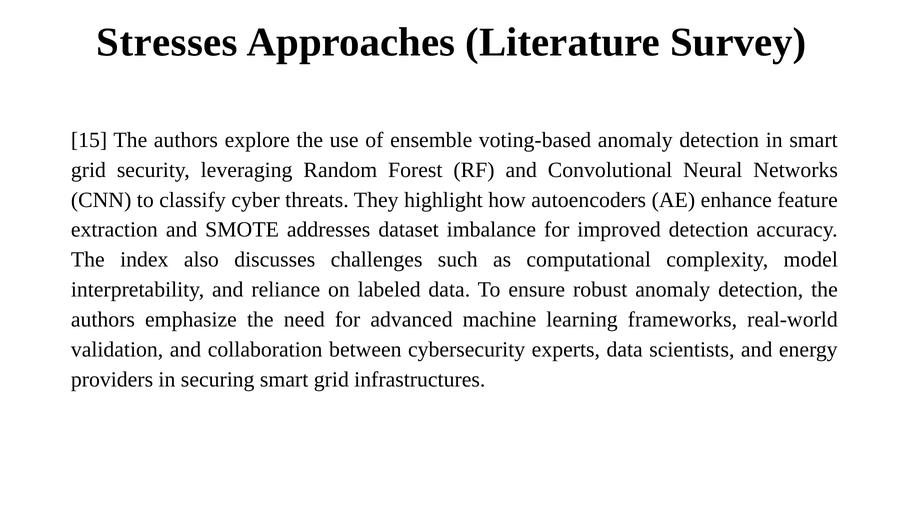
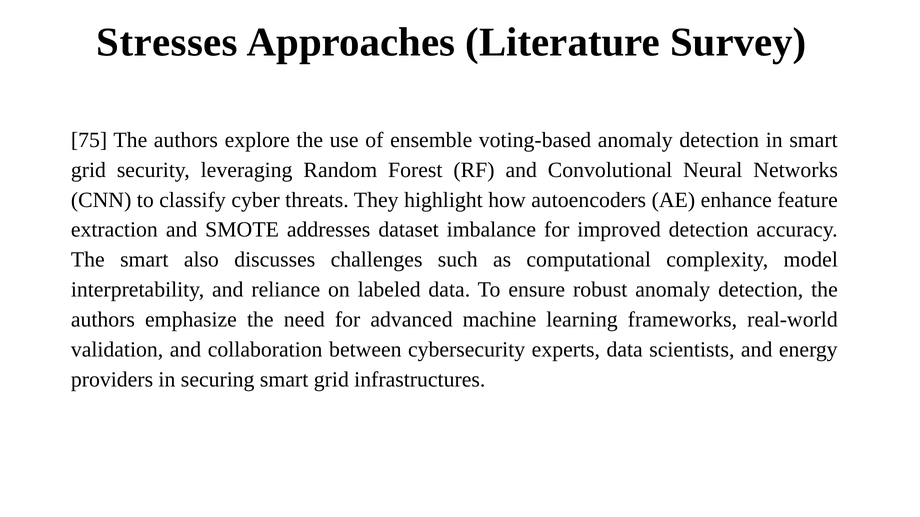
15: 15 -> 75
The index: index -> smart
